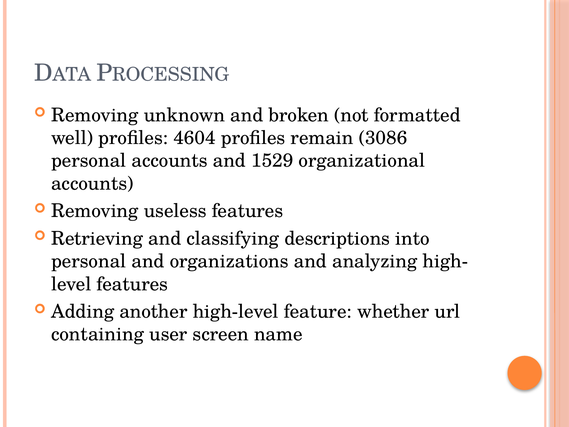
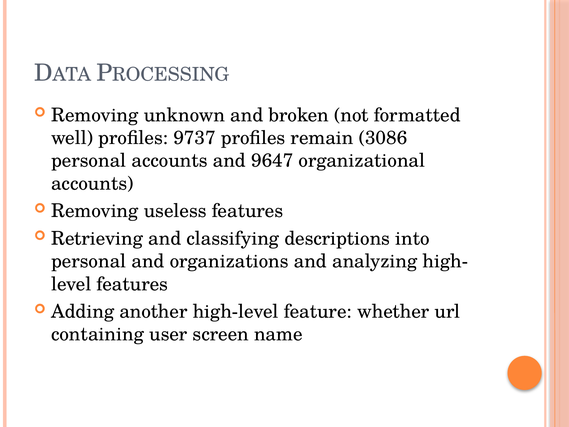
4604: 4604 -> 9737
1529: 1529 -> 9647
